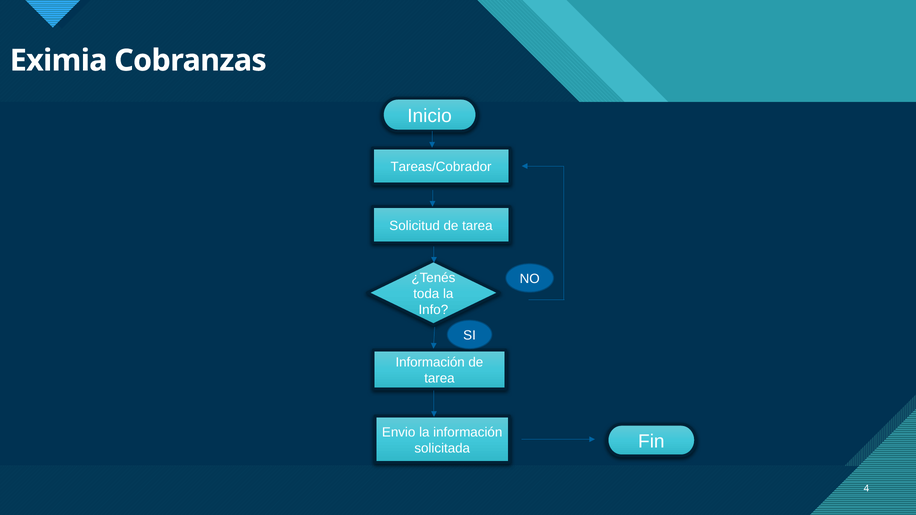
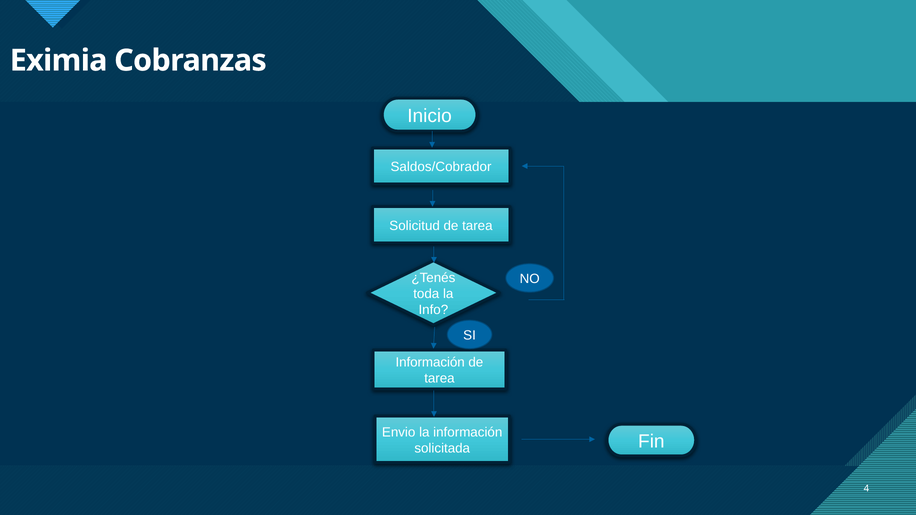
Tareas/Cobrador: Tareas/Cobrador -> Saldos/Cobrador
